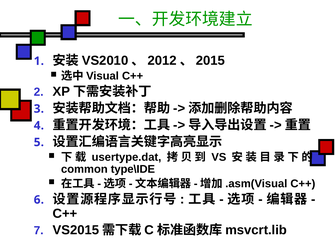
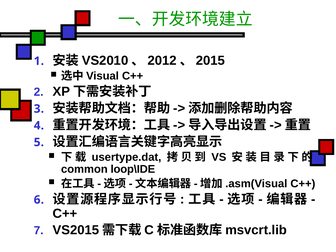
type\IDE: type\IDE -> loop\IDE
